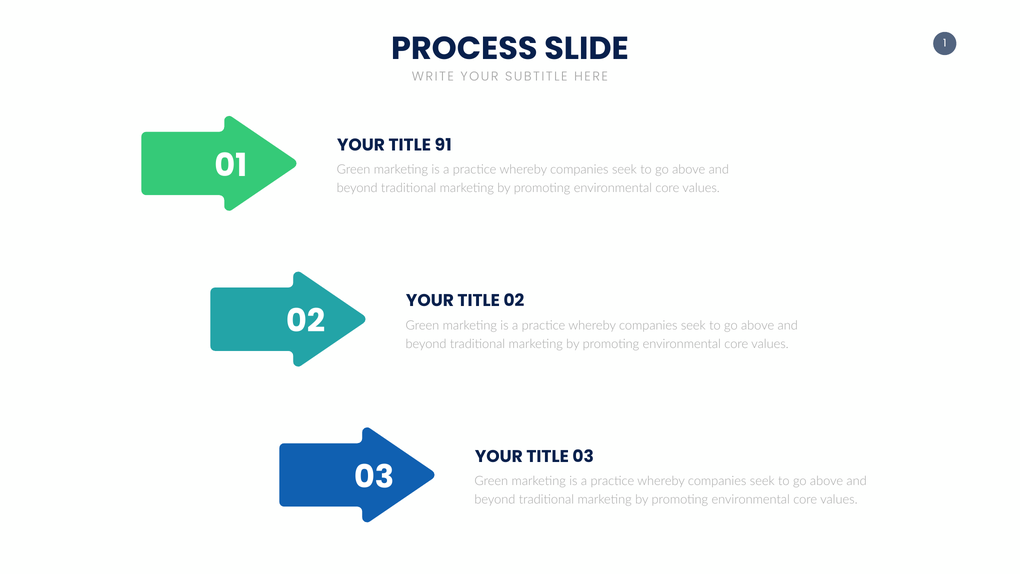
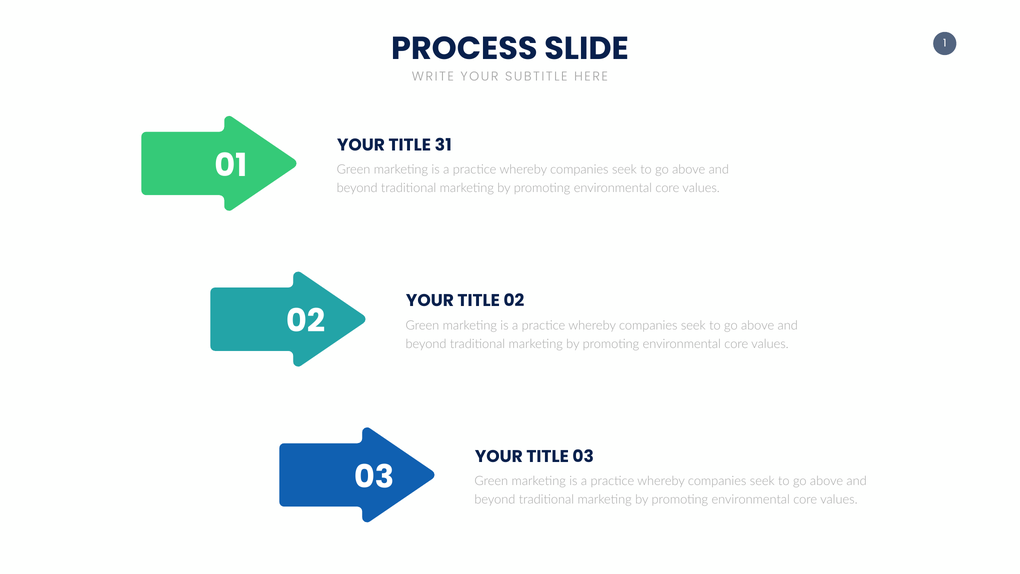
91: 91 -> 31
